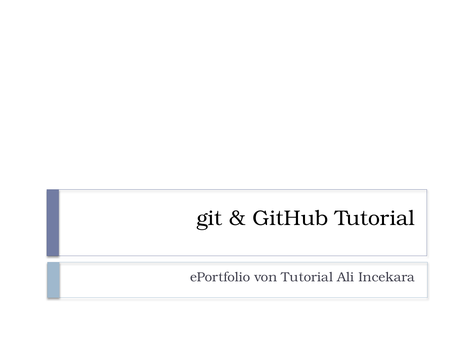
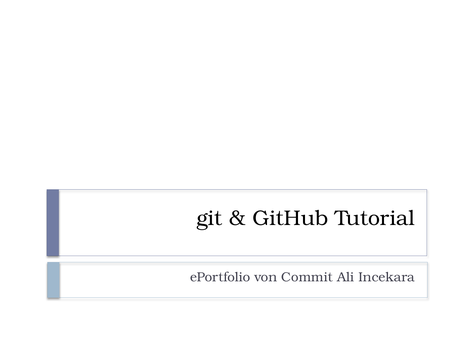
von Tutorial: Tutorial -> Commit
